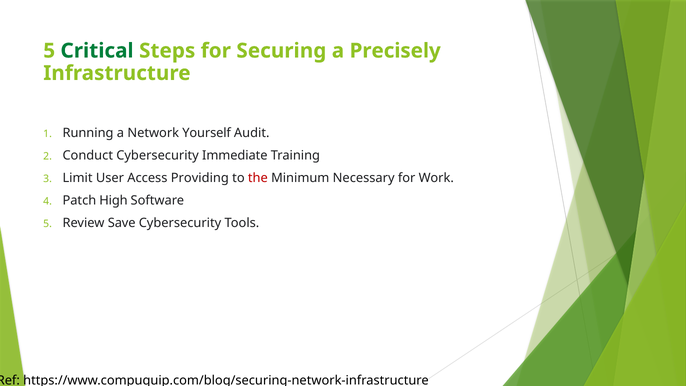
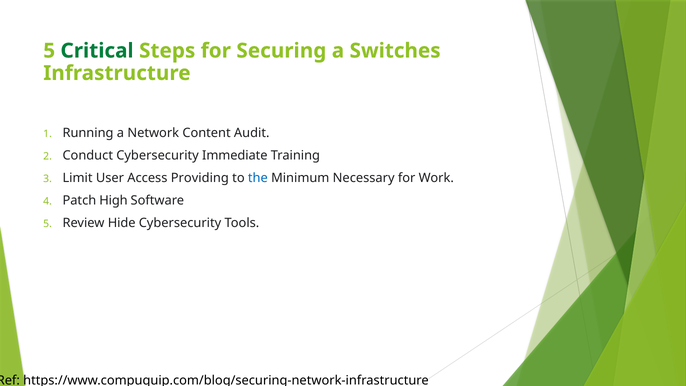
Precisely: Precisely -> Switches
Yourself: Yourself -> Content
the colour: red -> blue
Save: Save -> Hide
